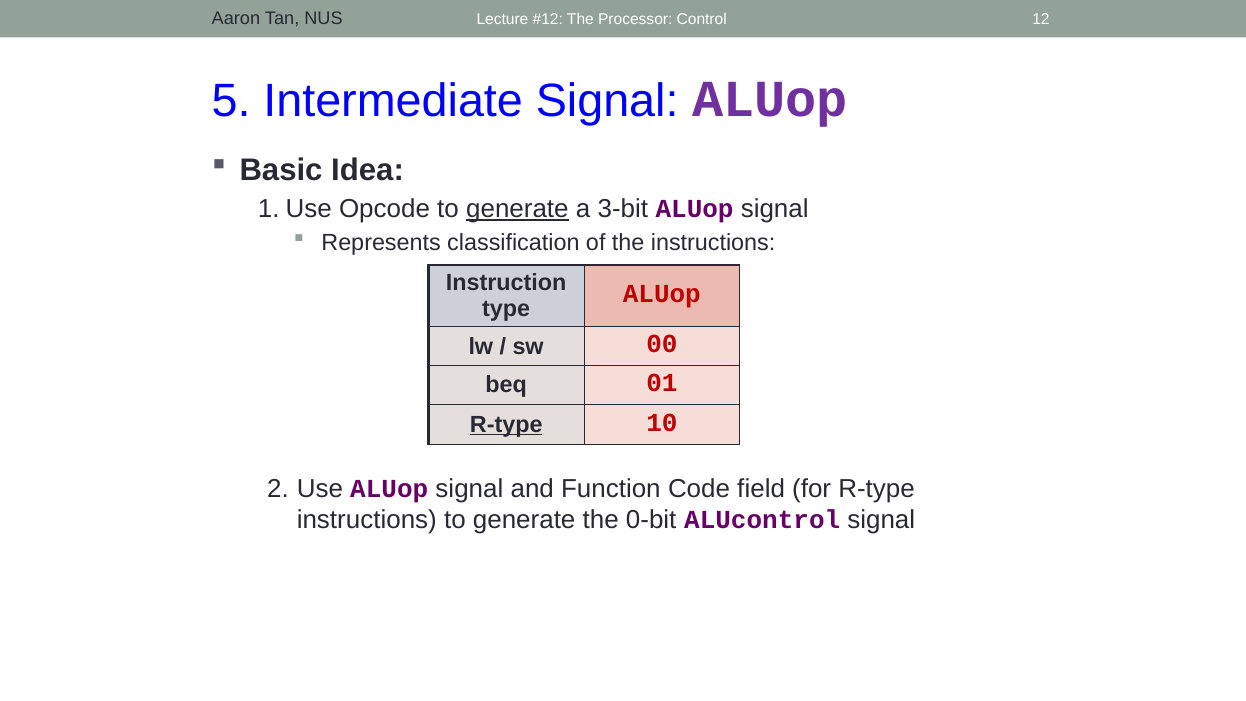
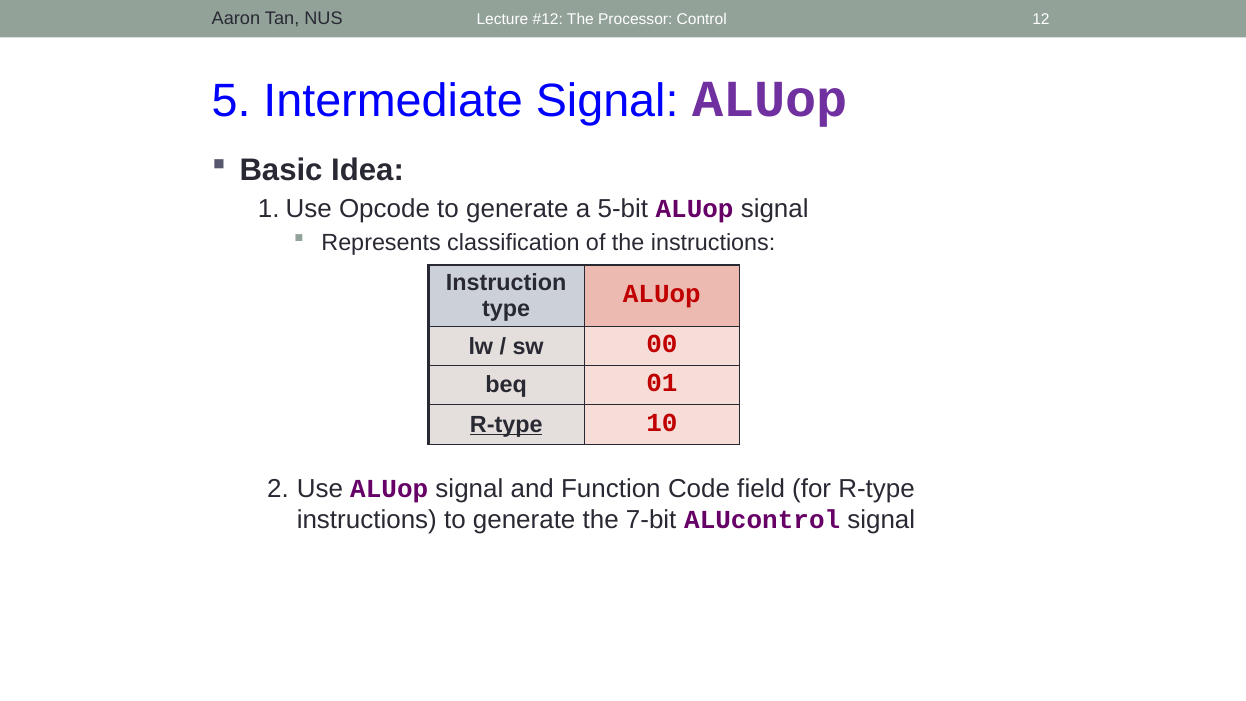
generate at (517, 209) underline: present -> none
3-bit: 3-bit -> 5-bit
0-bit: 0-bit -> 7-bit
